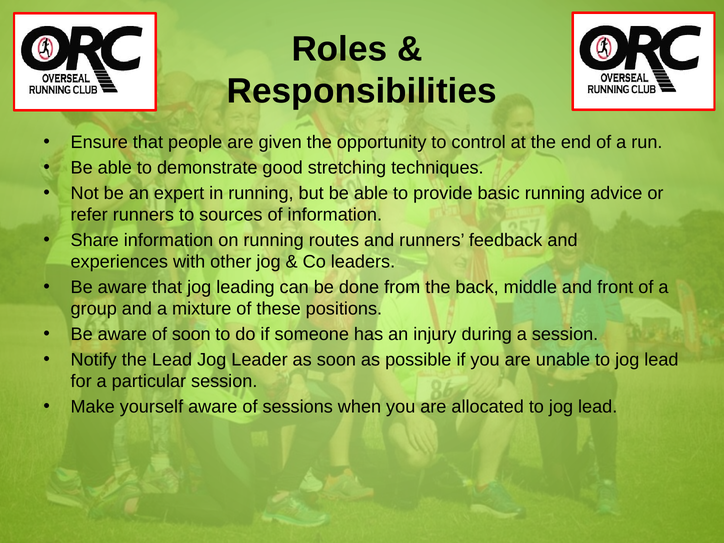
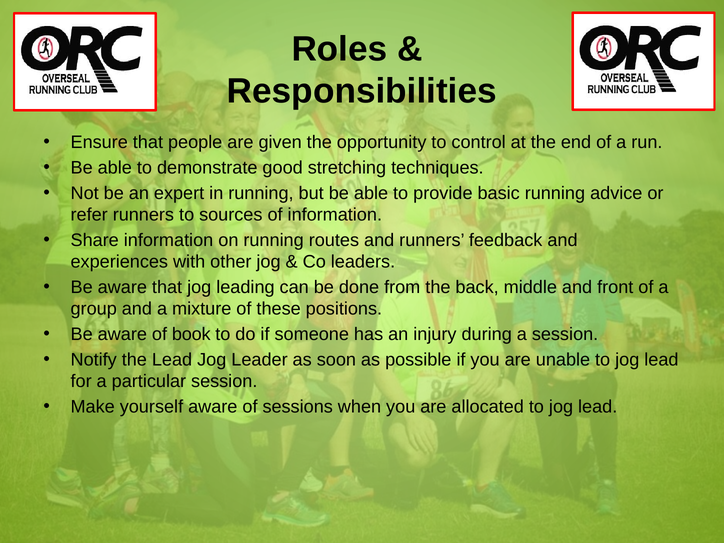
of soon: soon -> book
